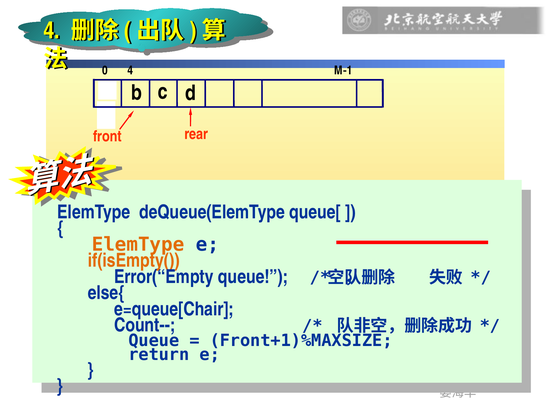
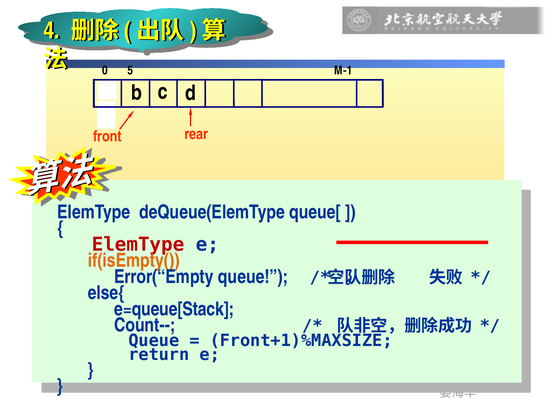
0 4: 4 -> 5
ElemType at (138, 245) colour: orange -> red
e=queue[Chair: e=queue[Chair -> e=queue[Stack
